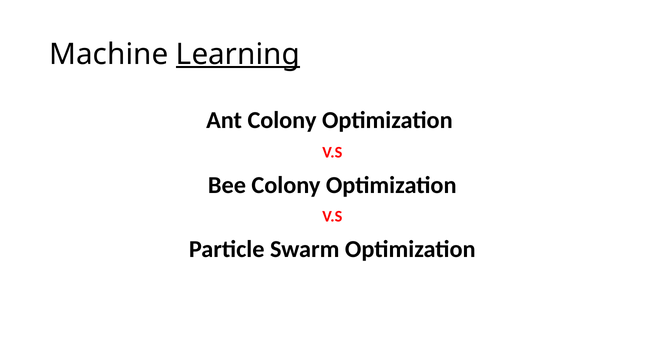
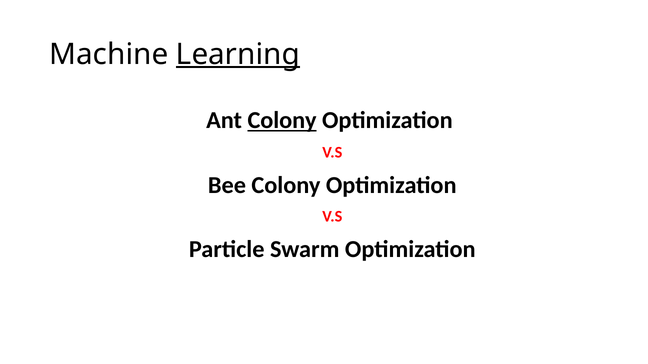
Colony at (282, 120) underline: none -> present
